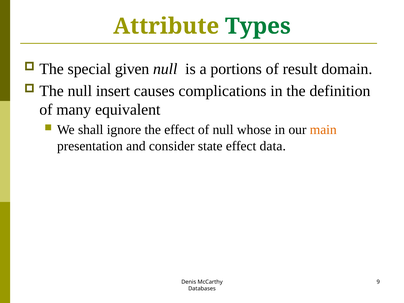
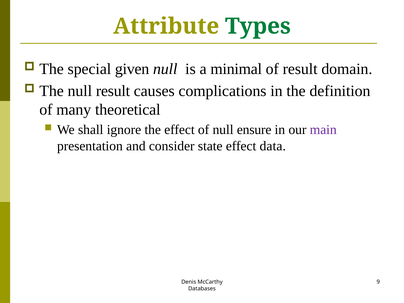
portions: portions -> minimal
null insert: insert -> result
equivalent: equivalent -> theoretical
whose: whose -> ensure
main colour: orange -> purple
